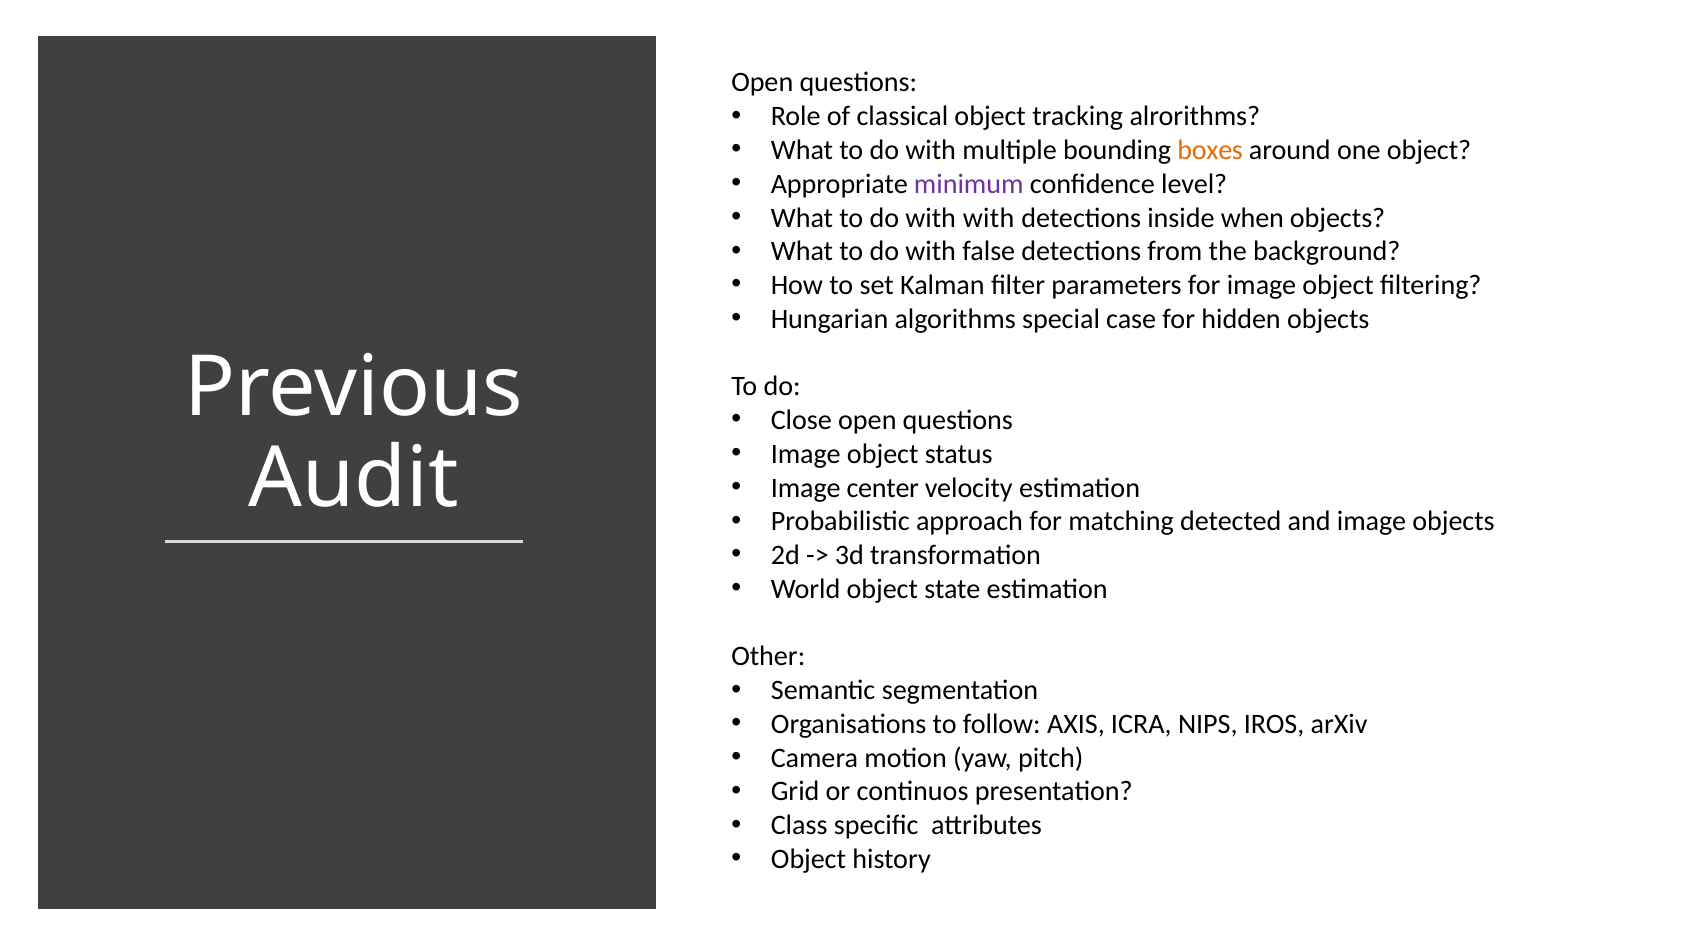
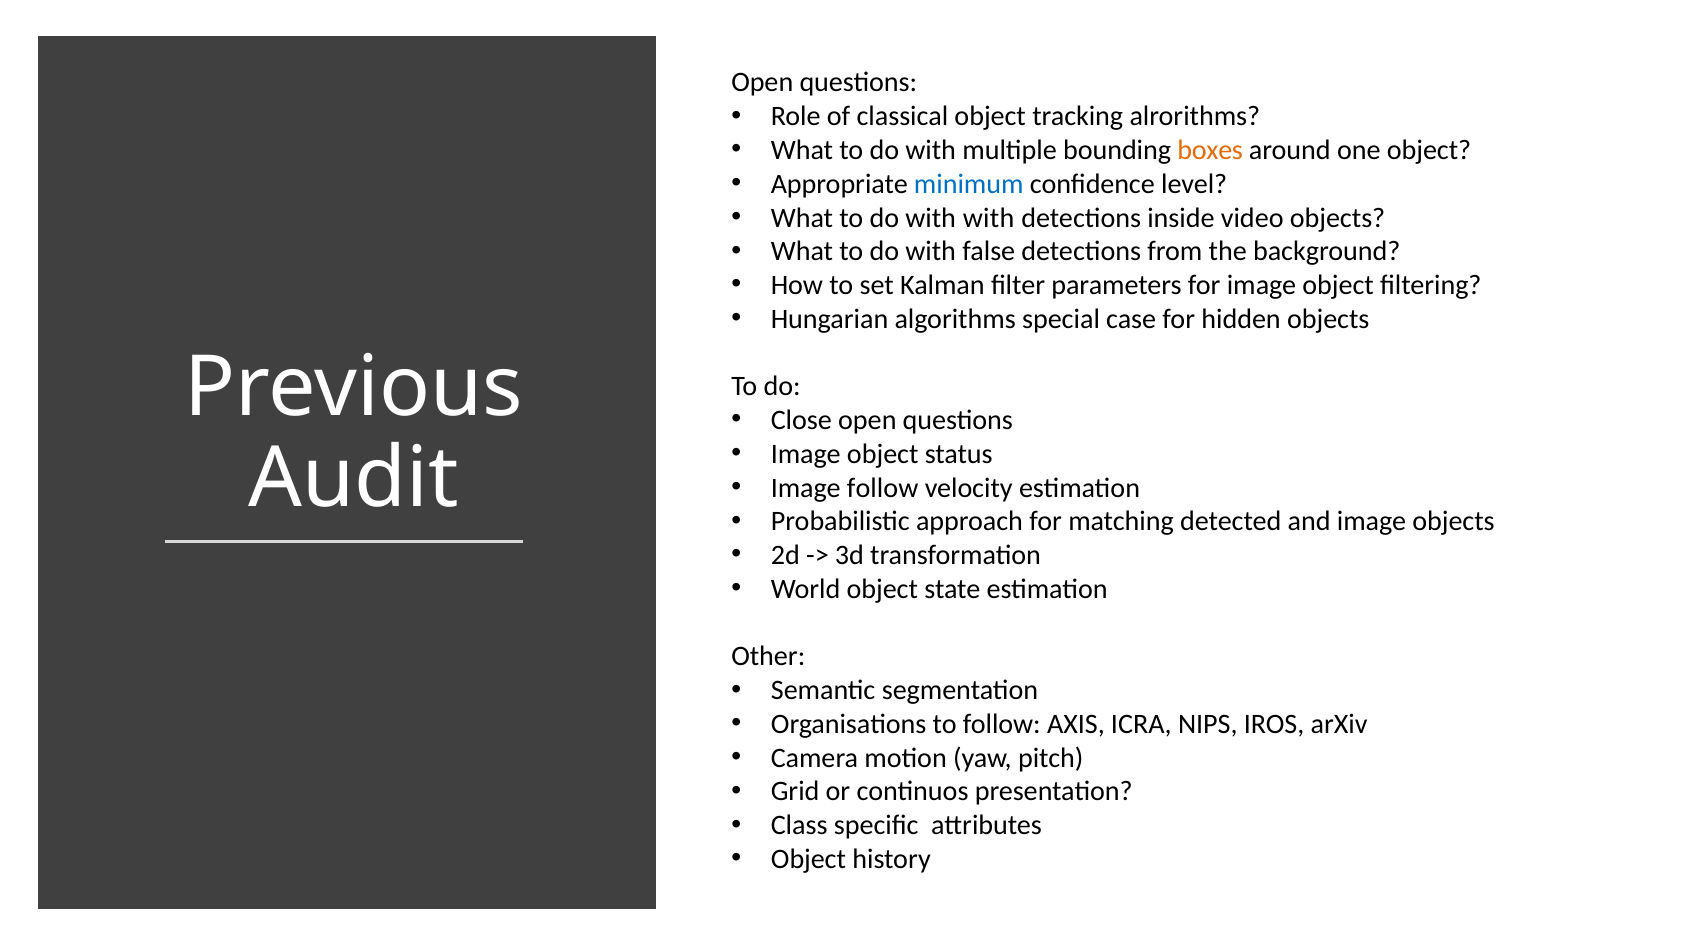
minimum colour: purple -> blue
when: when -> video
Image center: center -> follow
